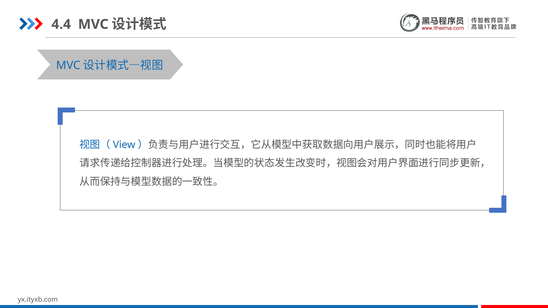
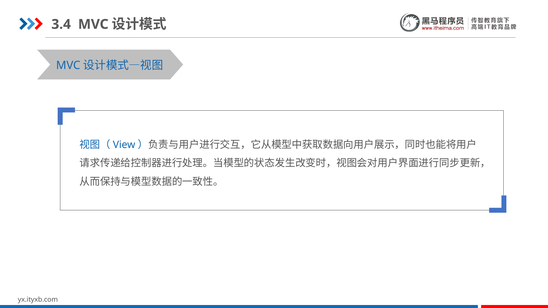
4.4: 4.4 -> 3.4
